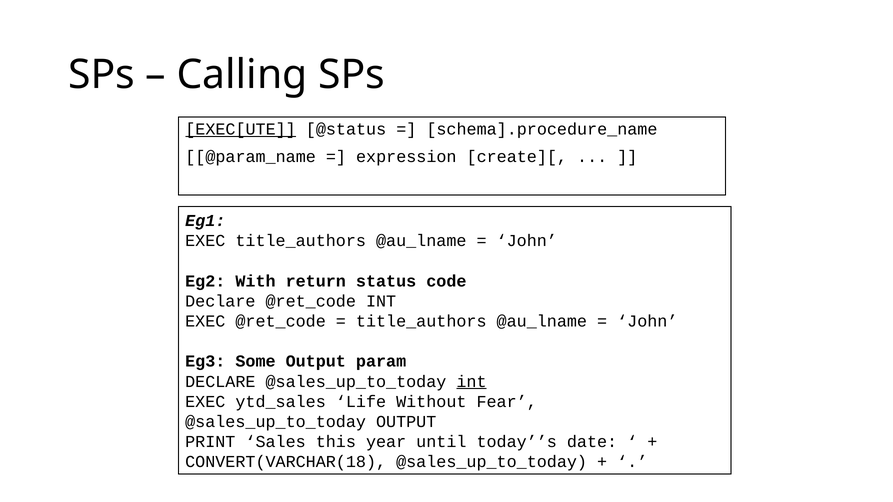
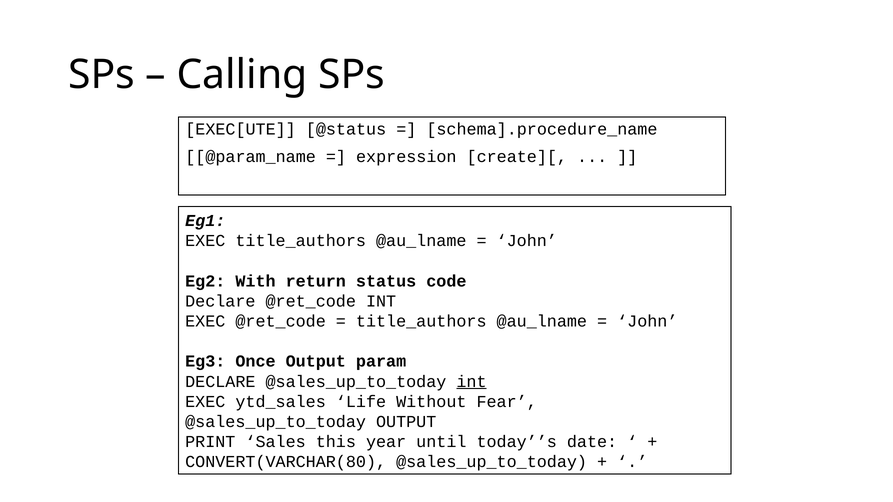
EXEC[UTE underline: present -> none
Some: Some -> Once
CONVERT(VARCHAR(18: CONVERT(VARCHAR(18 -> CONVERT(VARCHAR(80
